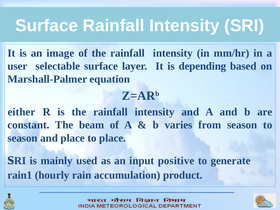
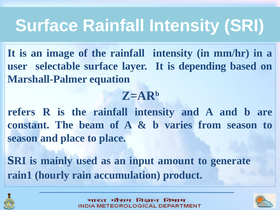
either: either -> refers
positive: positive -> amount
